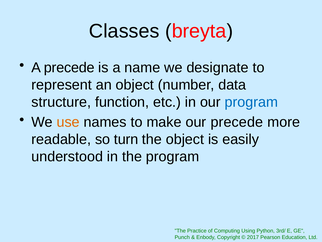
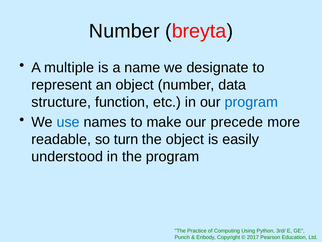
Classes at (124, 31): Classes -> Number
A precede: precede -> multiple
use colour: orange -> blue
